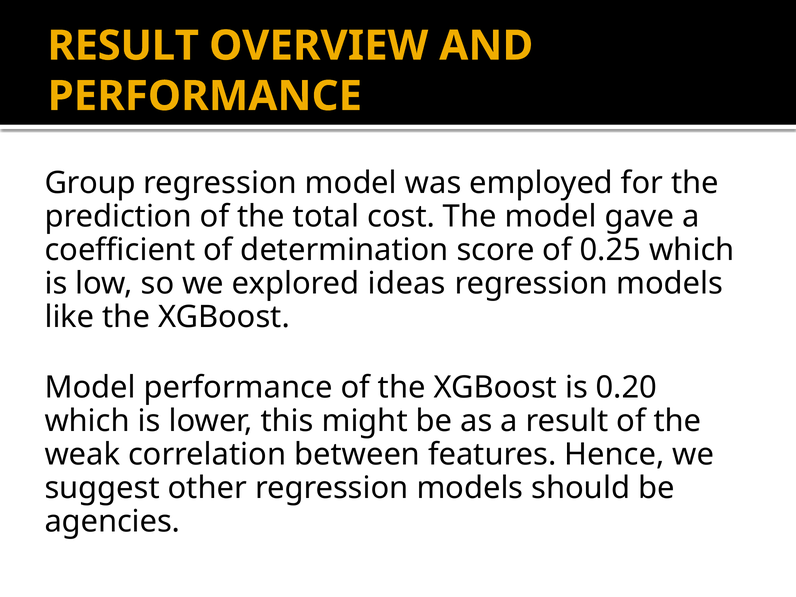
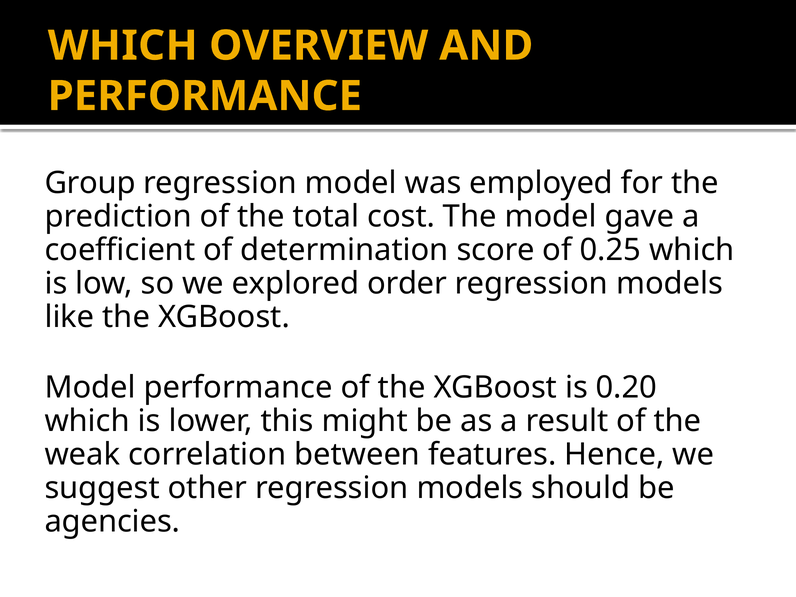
RESULT at (123, 46): RESULT -> WHICH
ideas: ideas -> order
